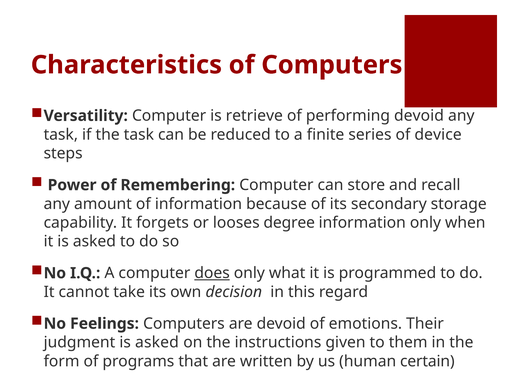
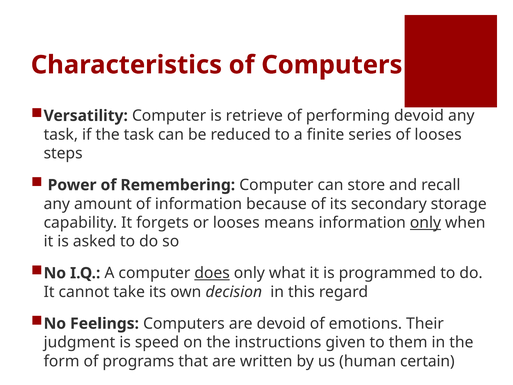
of device: device -> looses
degree: degree -> means
only at (425, 223) underline: none -> present
judgment is asked: asked -> speed
